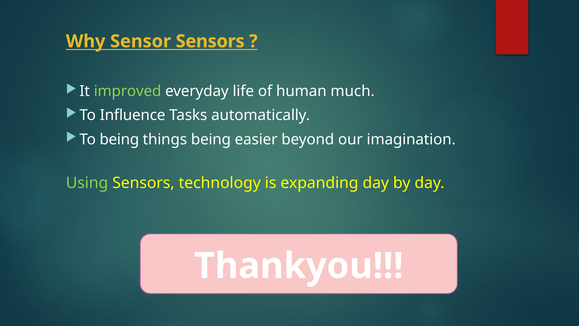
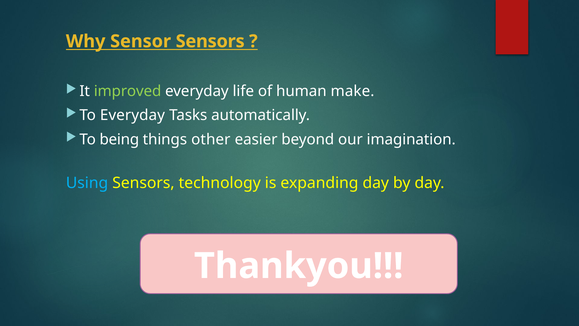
much: much -> make
To Influence: Influence -> Everyday
things being: being -> other
Using colour: light green -> light blue
